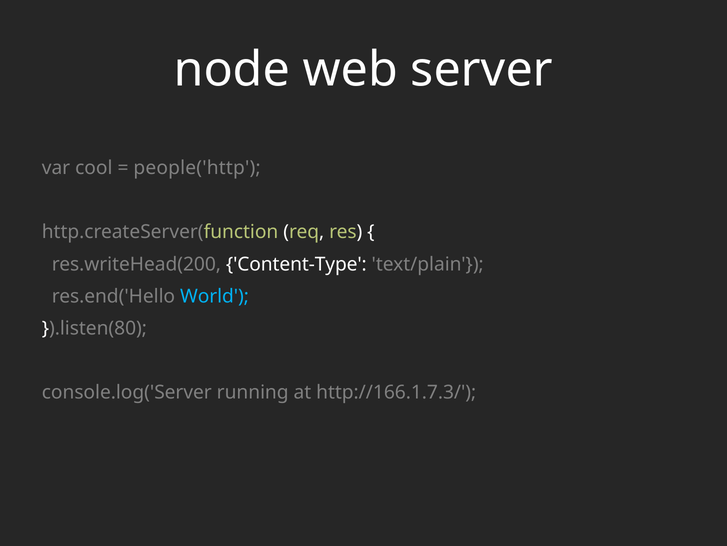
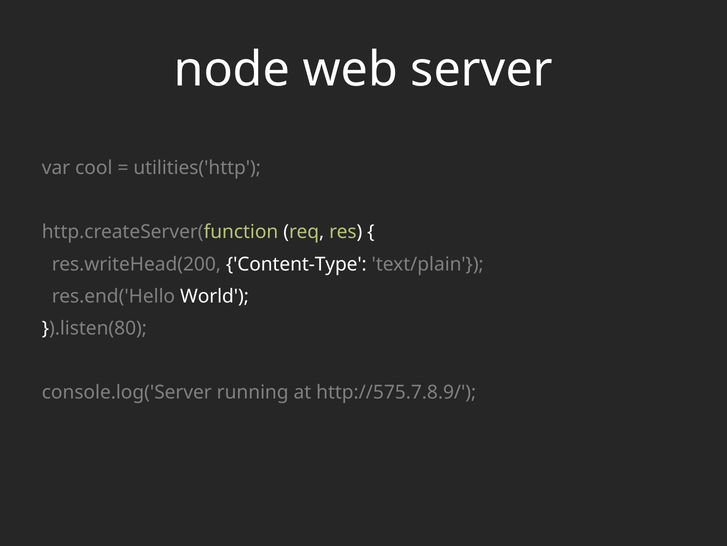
people('http: people('http -> utilities('http
World colour: light blue -> white
http://166.1.7.3/: http://166.1.7.3/ -> http://575.7.8.9/
